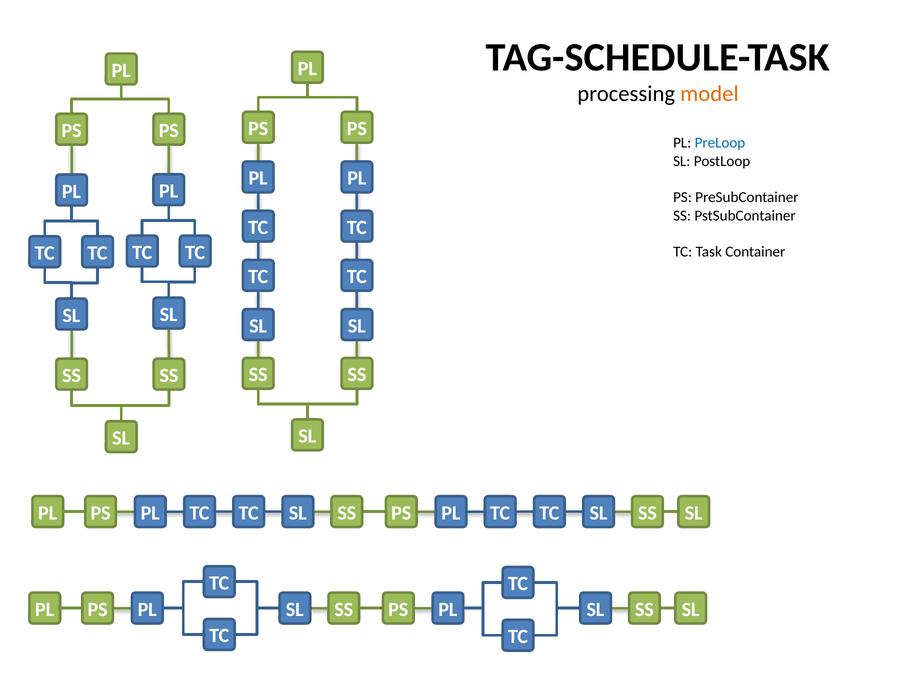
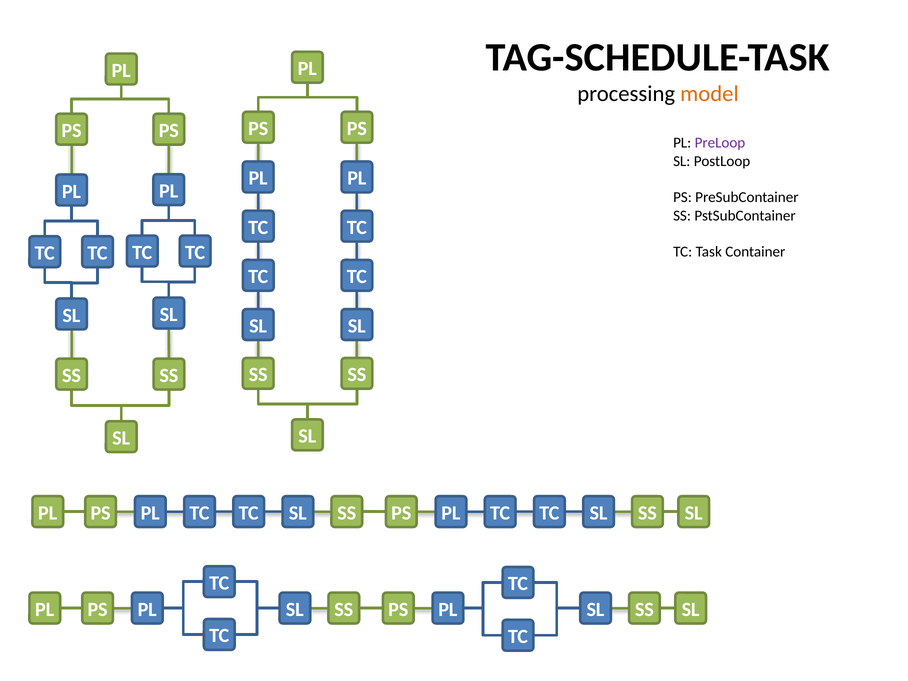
PreLoop colour: blue -> purple
